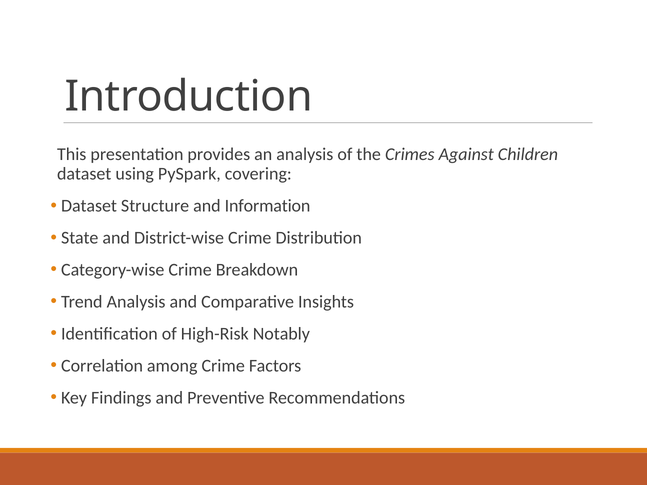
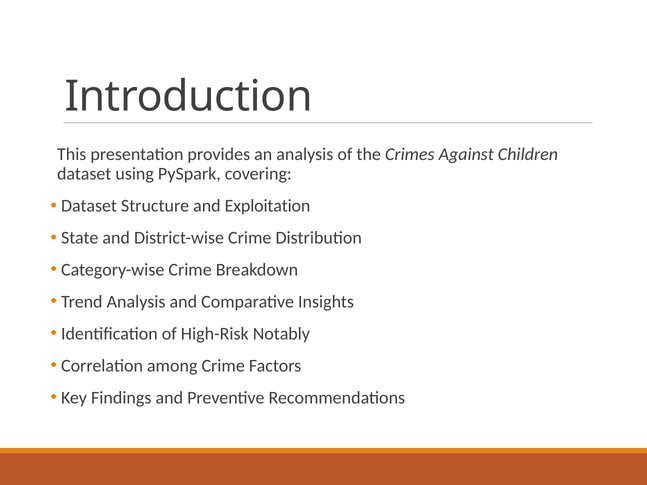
Information: Information -> Exploitation
